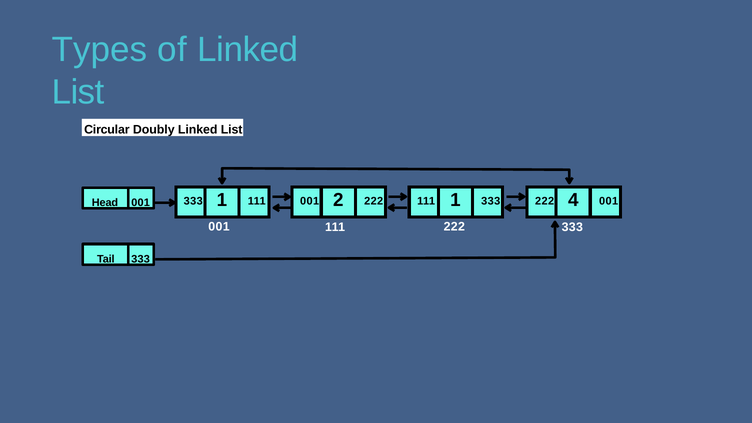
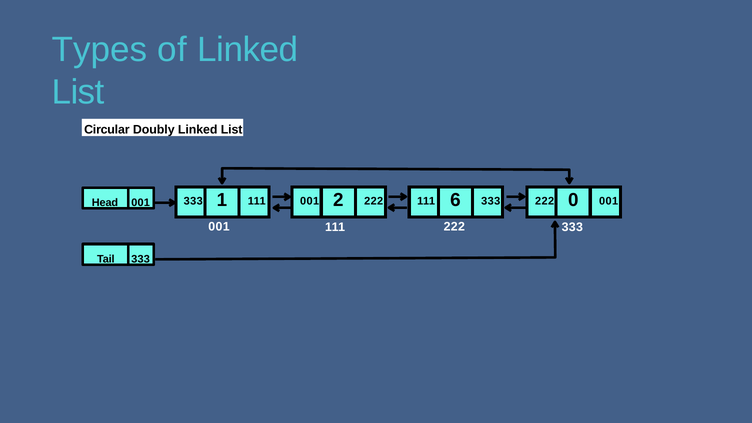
111 1: 1 -> 6
4: 4 -> 0
